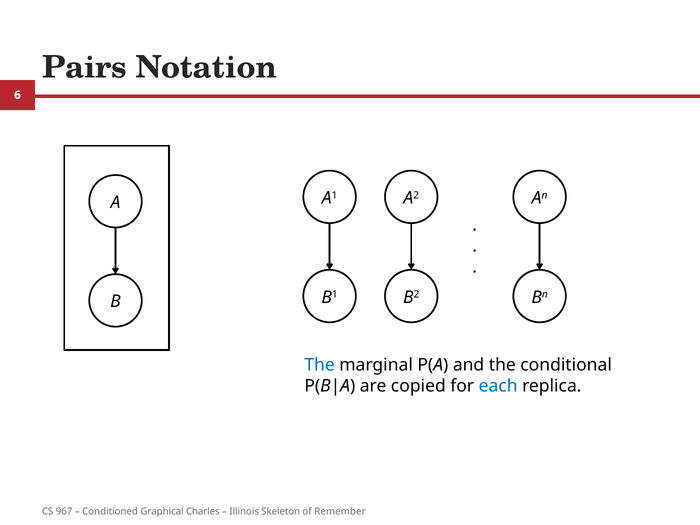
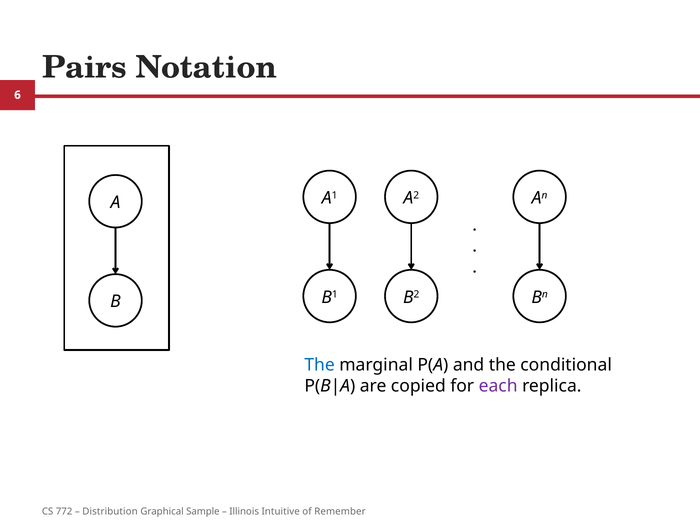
each colour: blue -> purple
967: 967 -> 772
Conditioned: Conditioned -> Distribution
Charles: Charles -> Sample
Skeleton: Skeleton -> Intuitive
